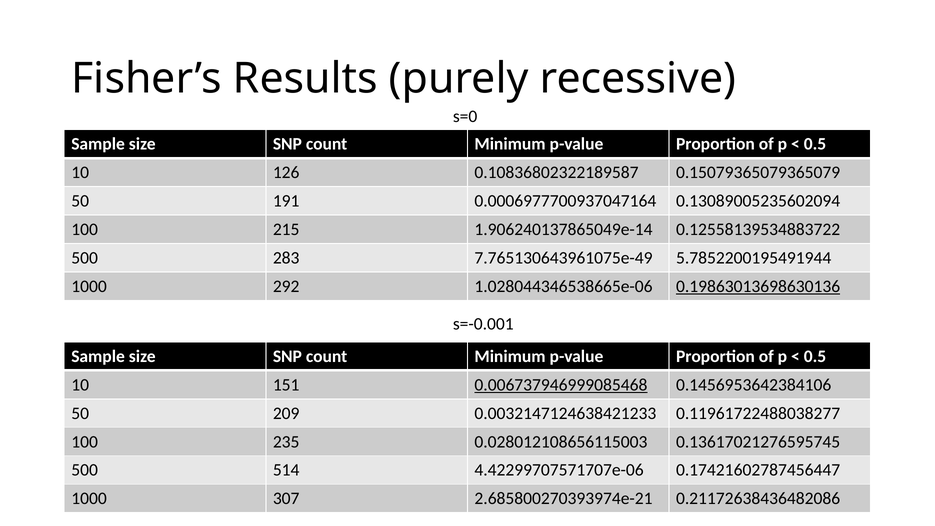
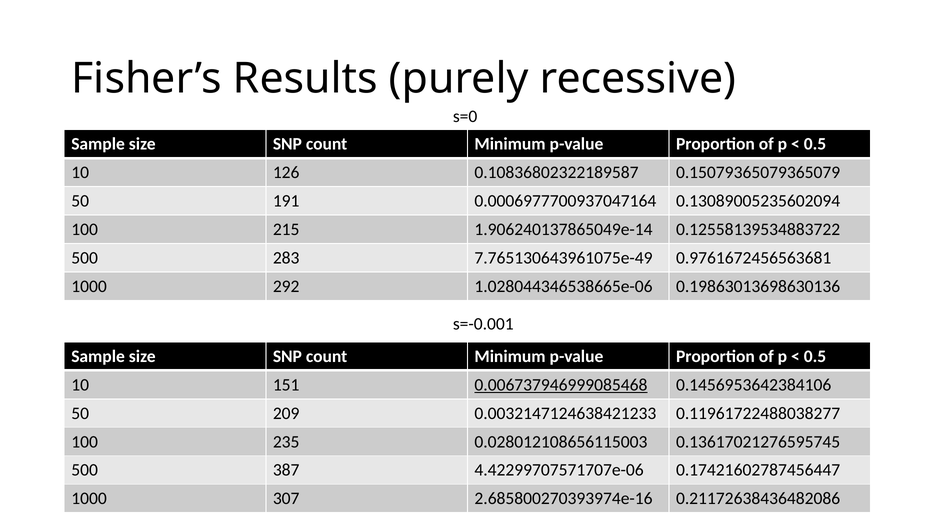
5.7852200195491944: 5.7852200195491944 -> 0.9761672456563681
0.19863013698630136 underline: present -> none
514: 514 -> 387
2.685800270393974e-21: 2.685800270393974e-21 -> 2.685800270393974e-16
